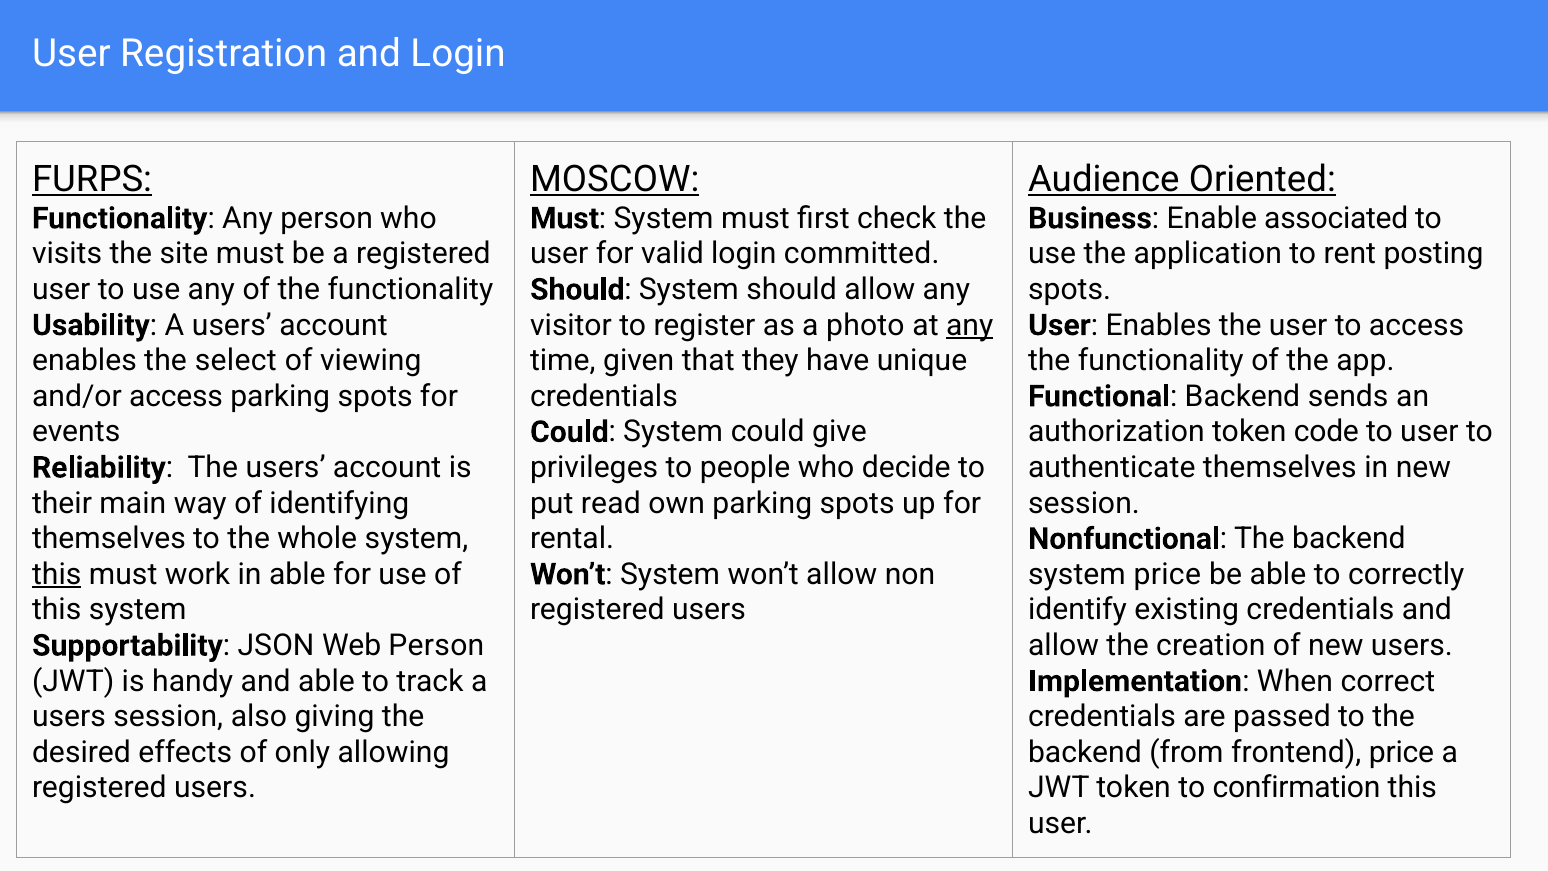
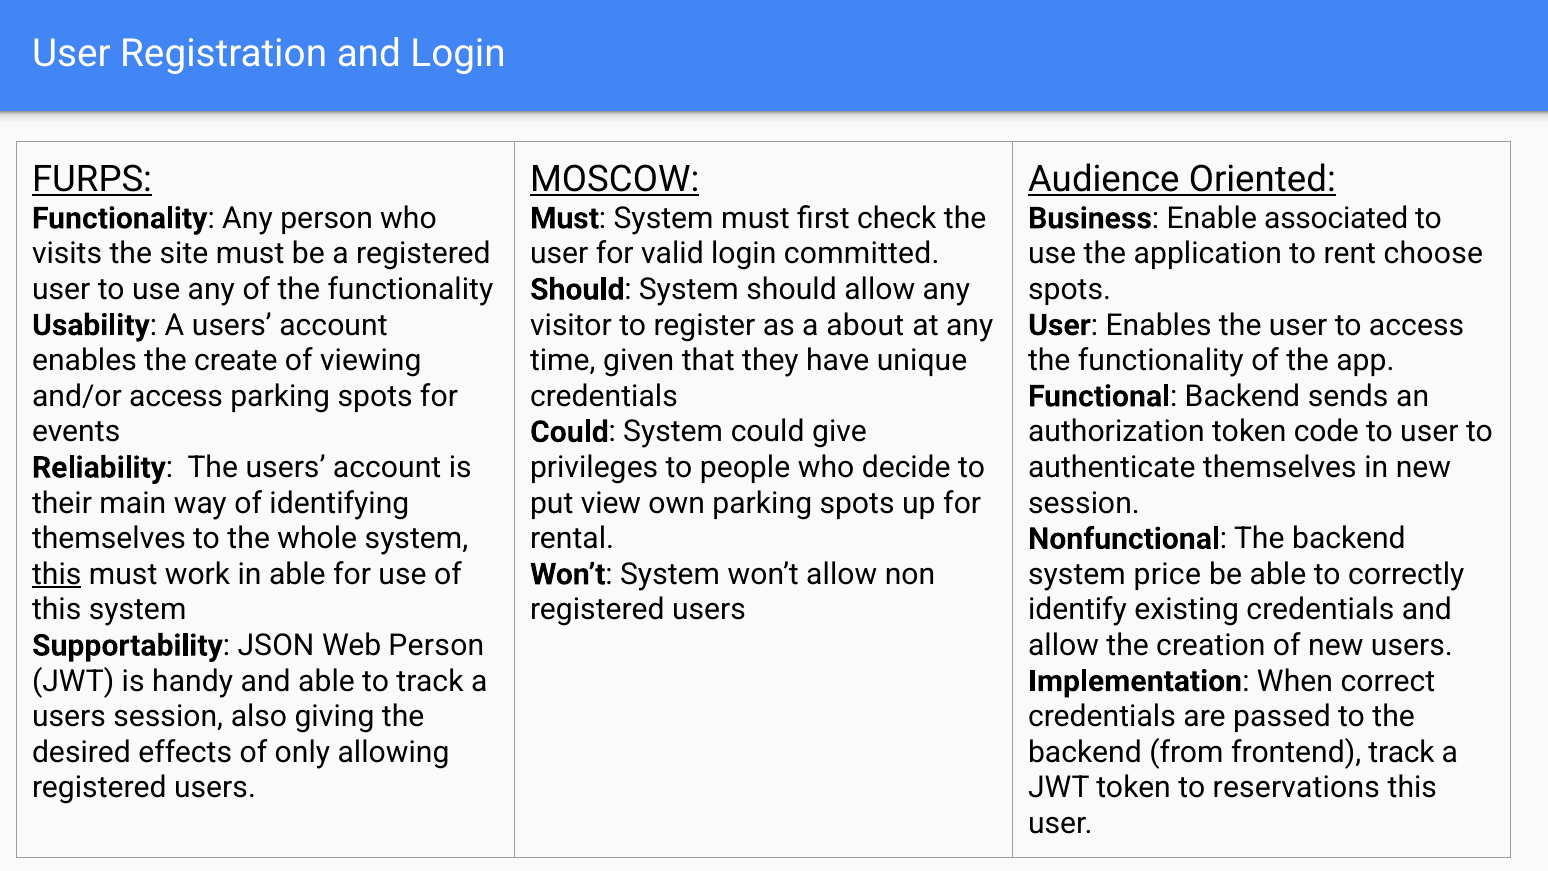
posting: posting -> choose
photo: photo -> about
any at (970, 325) underline: present -> none
select: select -> create
read: read -> view
frontend price: price -> track
confirmation: confirmation -> reservations
